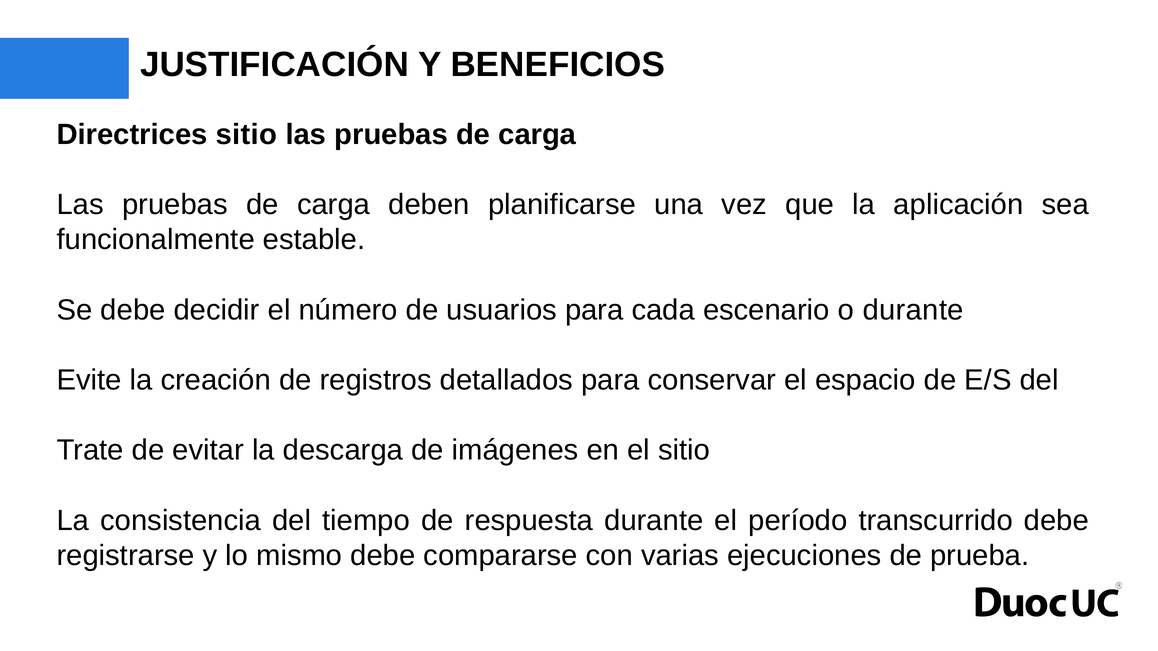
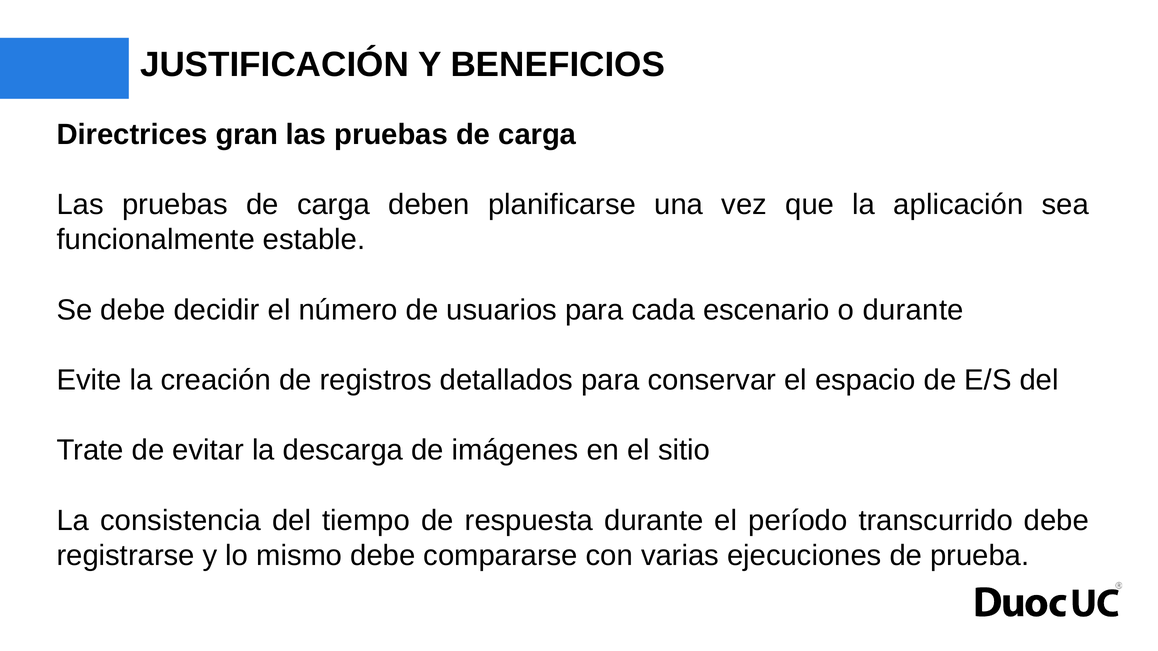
Directrices sitio: sitio -> gran
